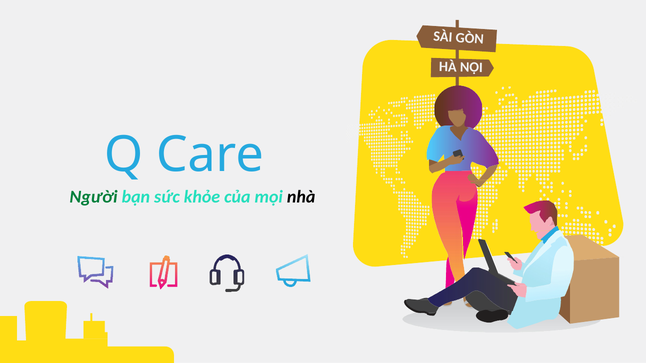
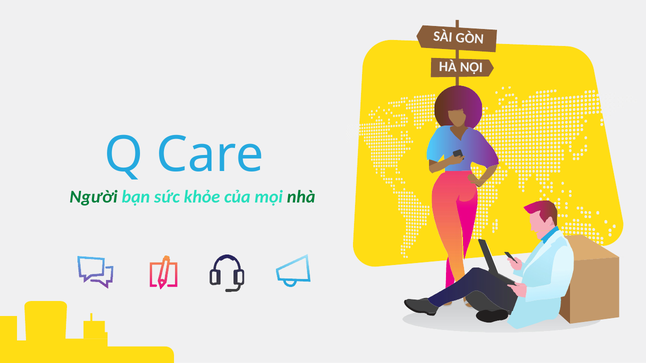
nhà colour: black -> green
